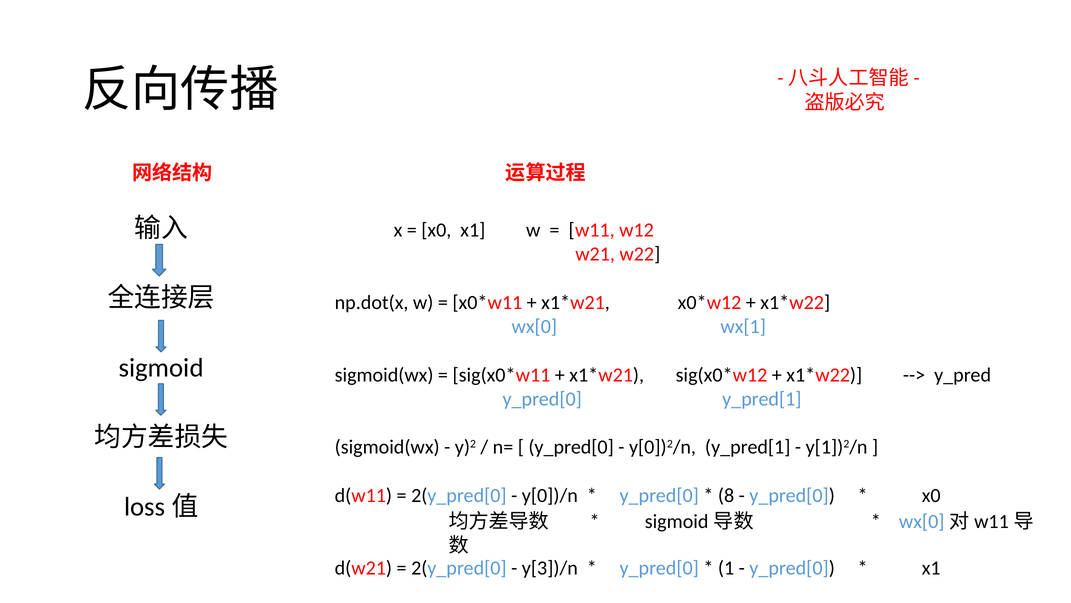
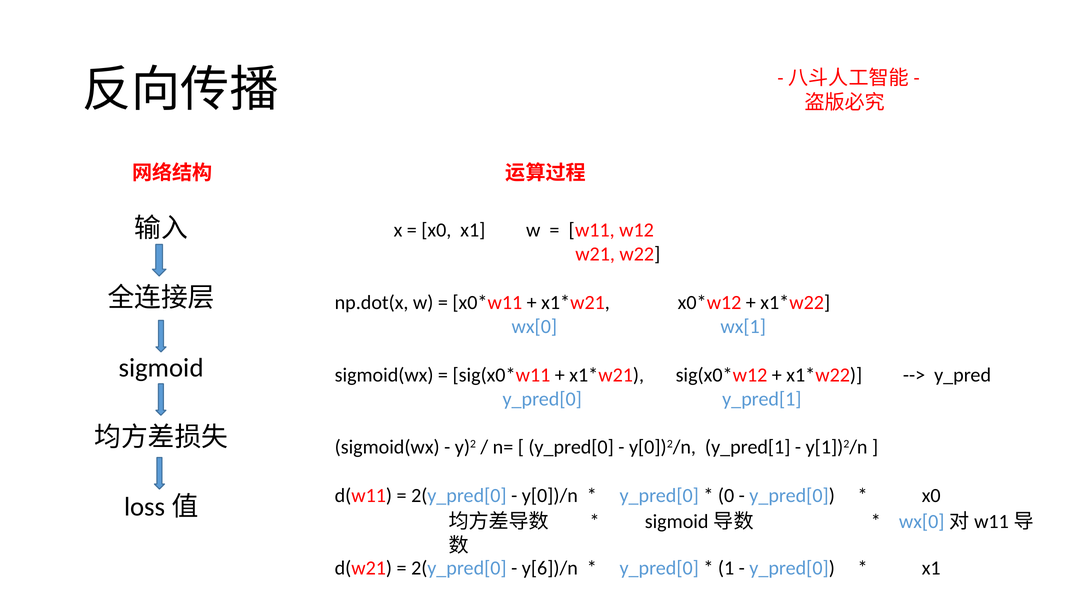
8: 8 -> 0
y[3])/n: y[3])/n -> y[6])/n
